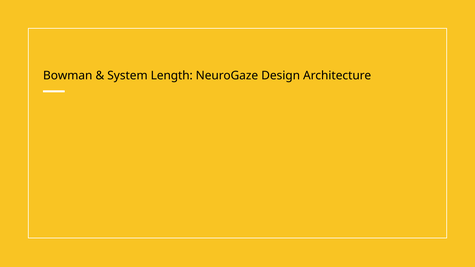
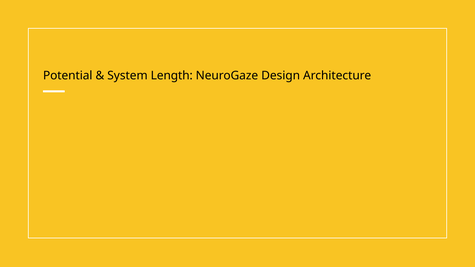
Bowman: Bowman -> Potential
